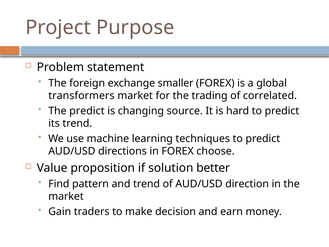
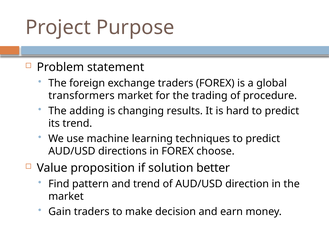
exchange smaller: smaller -> traders
correlated: correlated -> procedure
The predict: predict -> adding
source: source -> results
